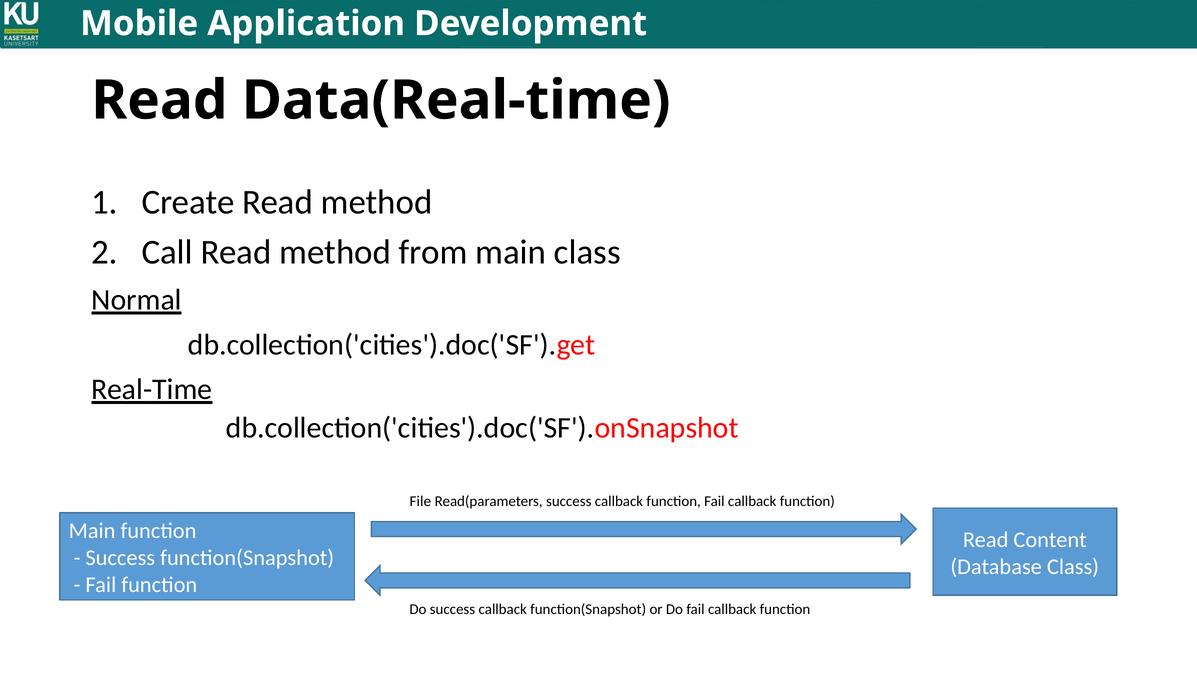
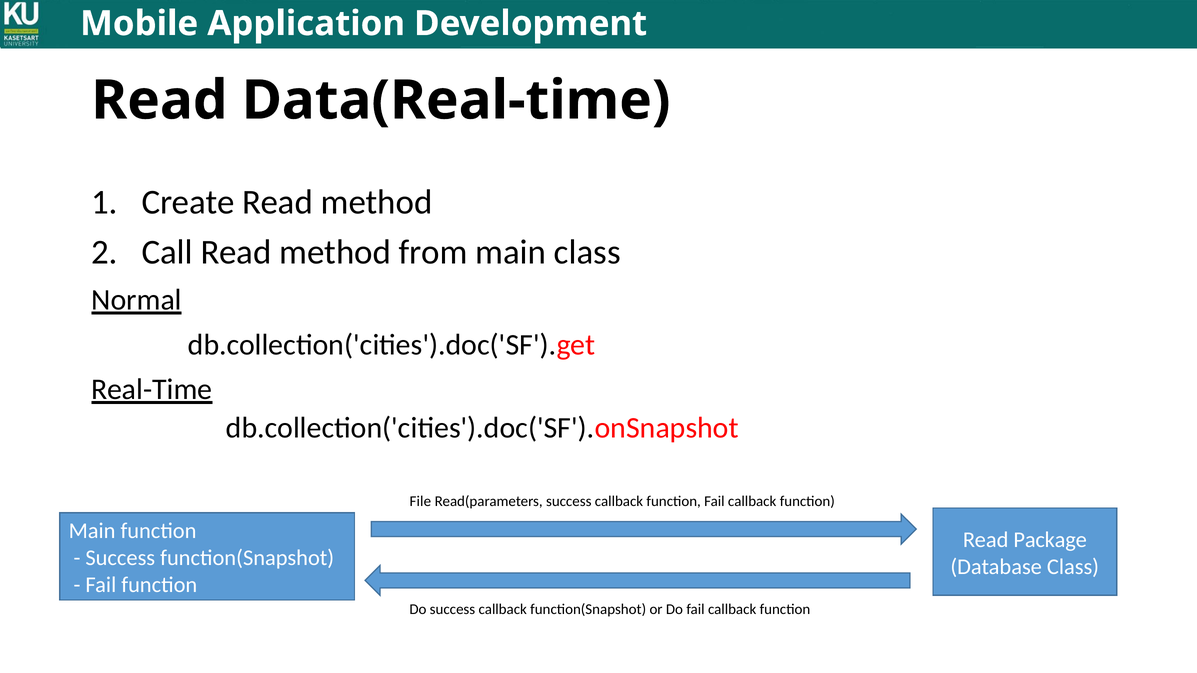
Content: Content -> Package
